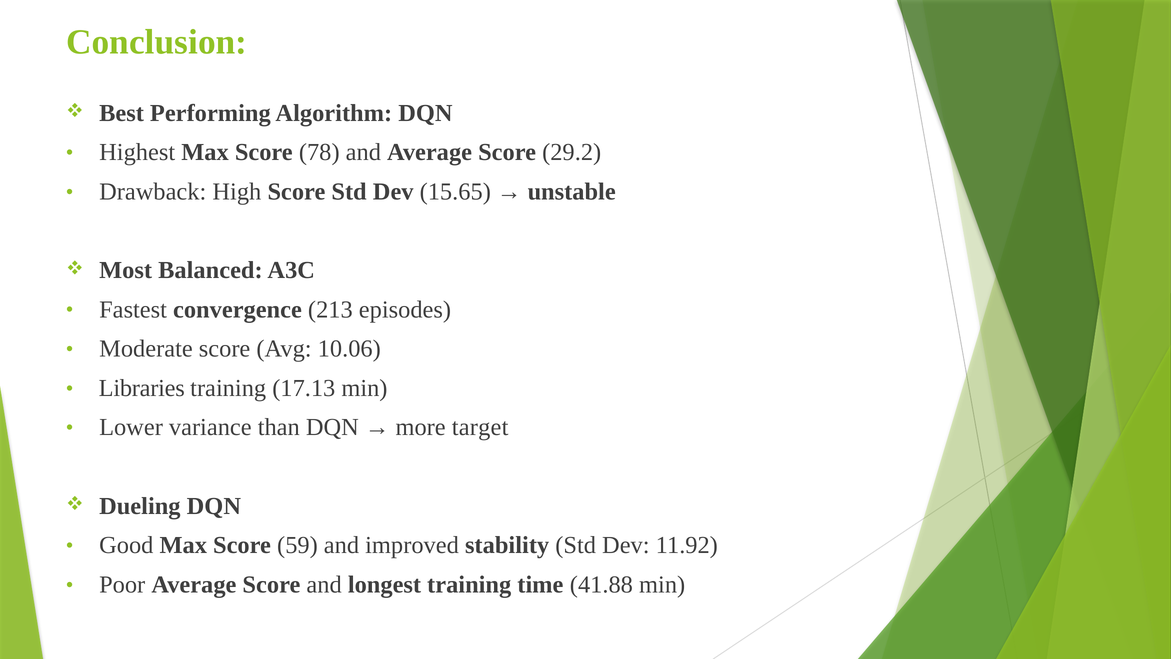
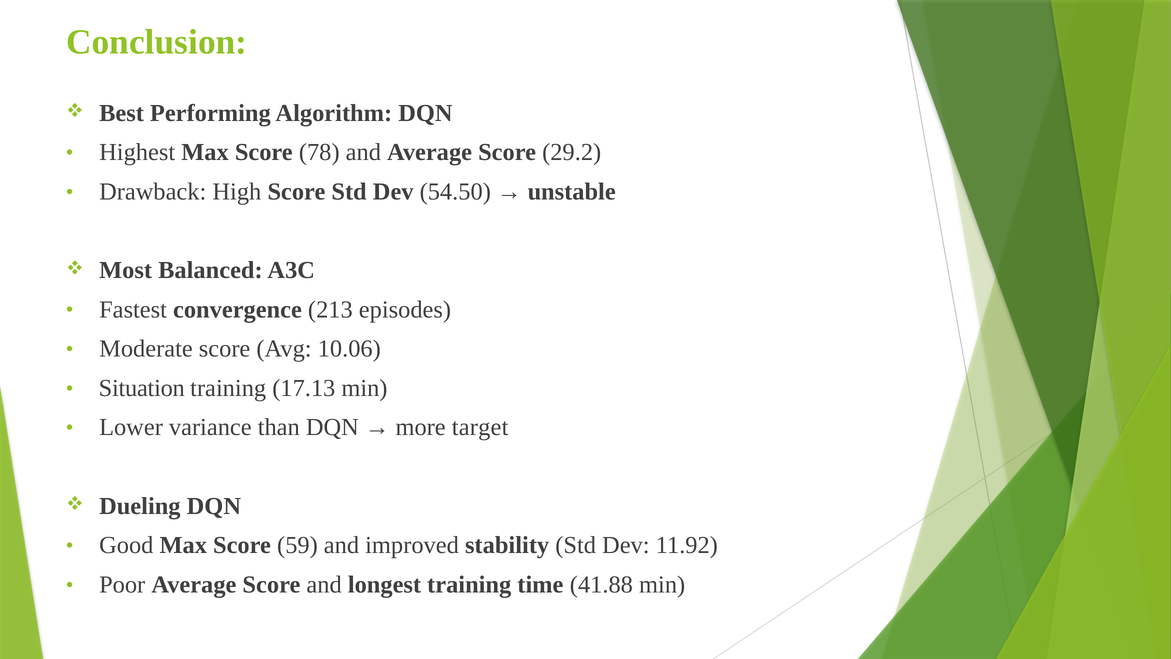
15.65: 15.65 -> 54.50
Libraries: Libraries -> Situation
